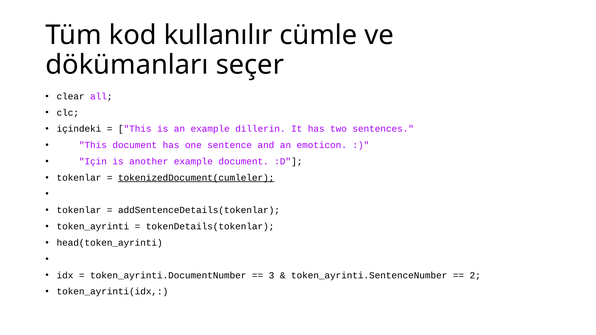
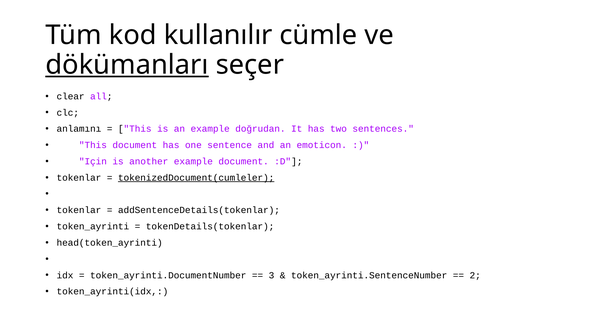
dökümanları underline: none -> present
içindeki: içindeki -> anlamını
dillerin: dillerin -> doğrudan
